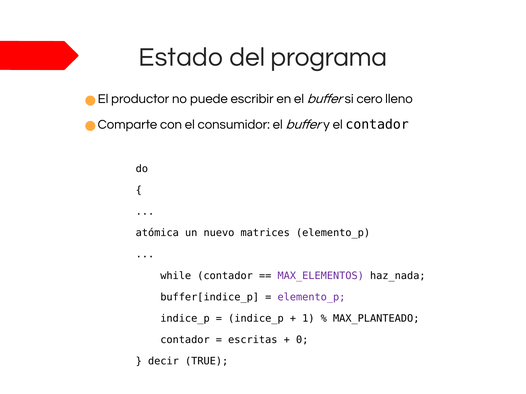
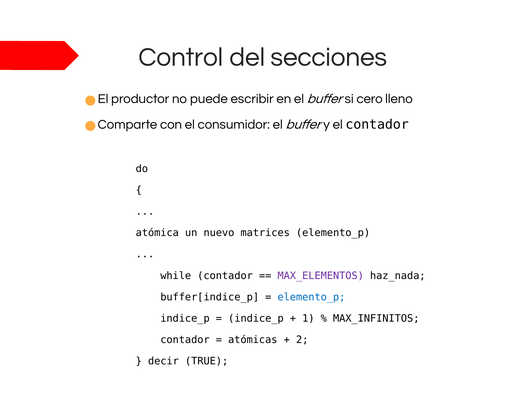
Estado: Estado -> Control
programa: programa -> secciones
elemento_p at (311, 297) colour: purple -> blue
MAX_PLANTEADO: MAX_PLANTEADO -> MAX_INFINITOS
escritas: escritas -> atómicas
0: 0 -> 2
